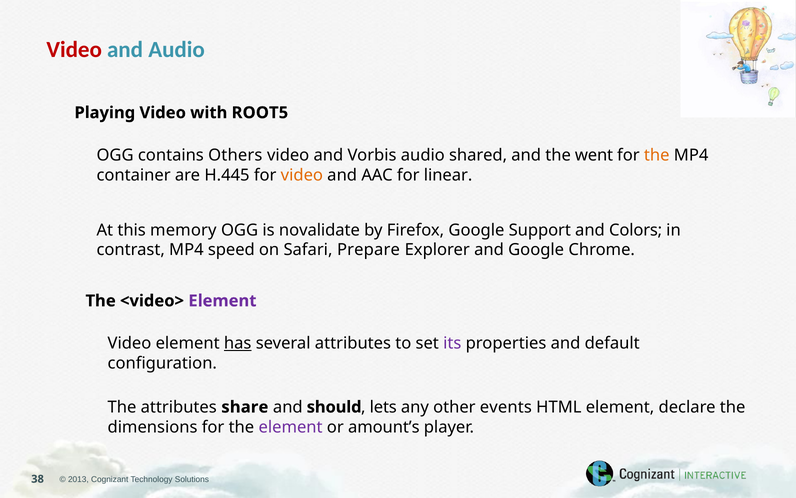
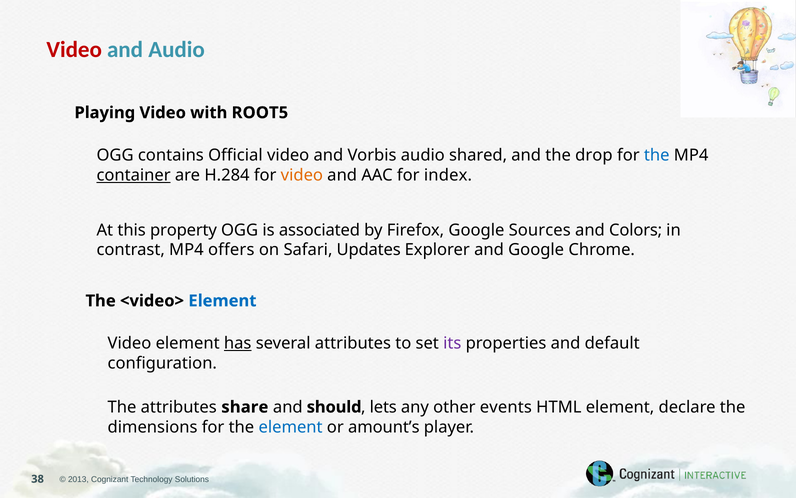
Others: Others -> Official
went: went -> drop
the at (657, 155) colour: orange -> blue
container underline: none -> present
H.445: H.445 -> H.284
linear: linear -> index
memory: memory -> property
novalidate: novalidate -> associated
Support: Support -> Sources
speed: speed -> offers
Prepare: Prepare -> Updates
Element at (222, 301) colour: purple -> blue
element at (291, 427) colour: purple -> blue
